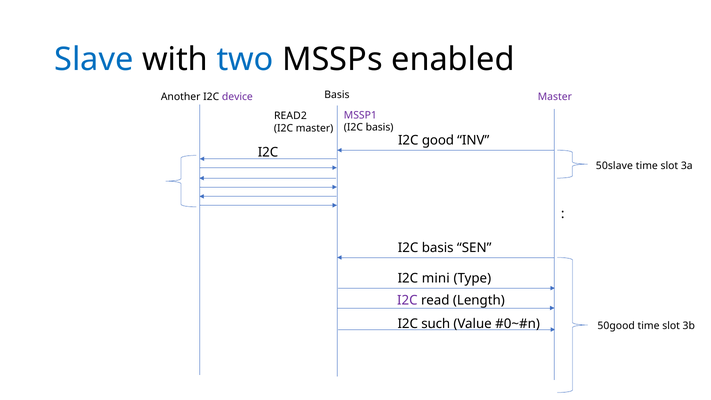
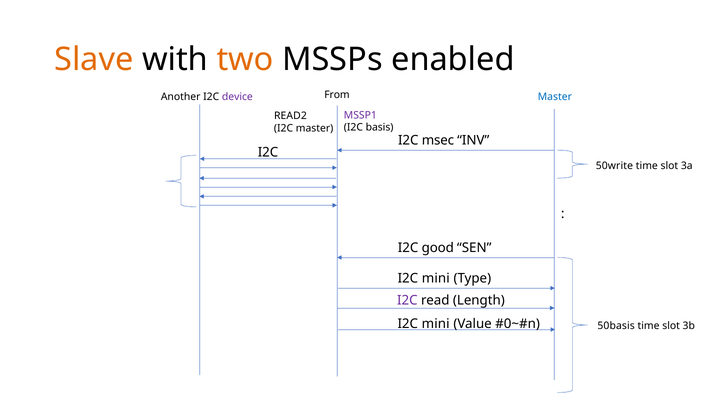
Slave colour: blue -> orange
two colour: blue -> orange
Basis at (337, 95): Basis -> From
Master at (555, 97) colour: purple -> blue
good: good -> msec
50slave: 50slave -> 50write
basis at (438, 248): basis -> good
such at (436, 324): such -> mini
50good: 50good -> 50basis
